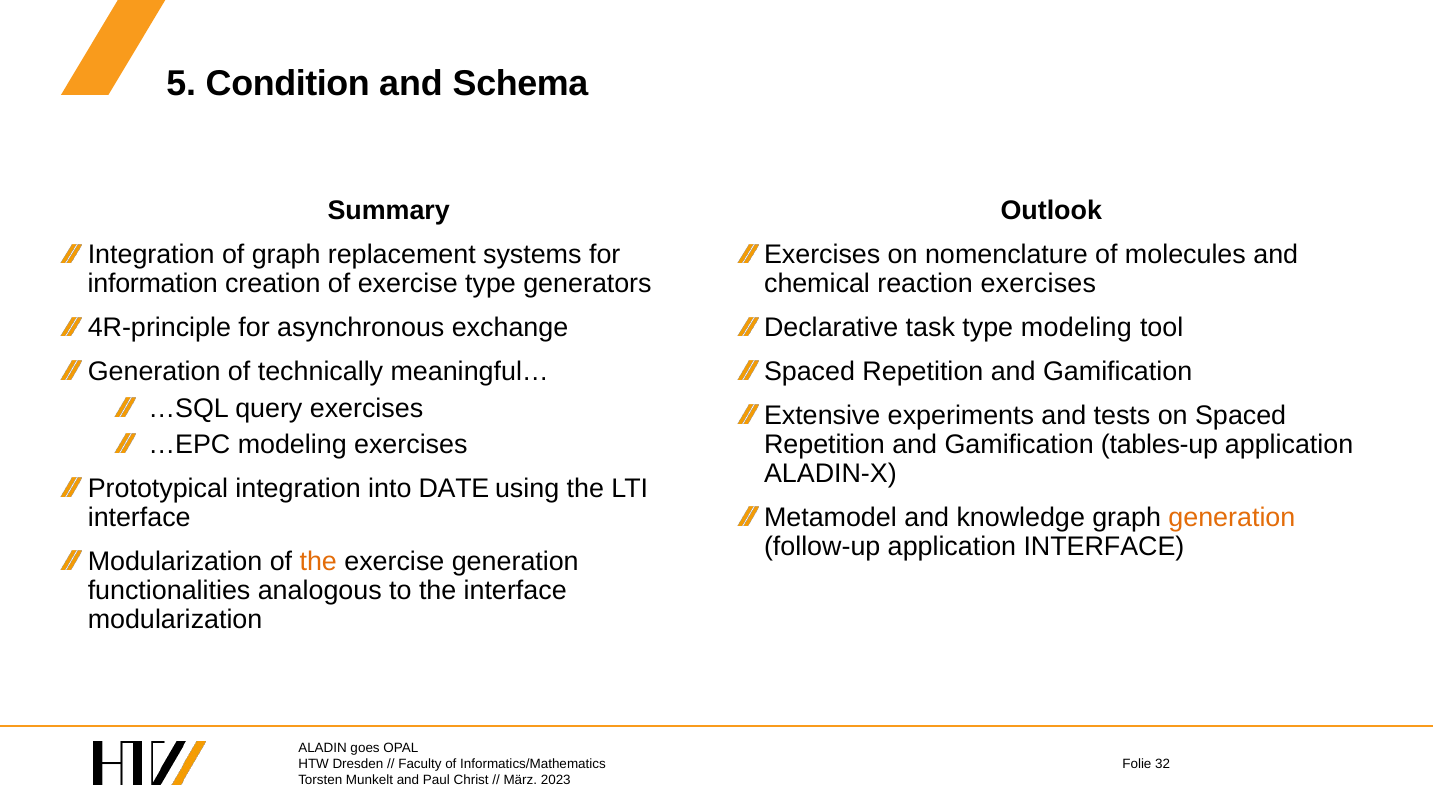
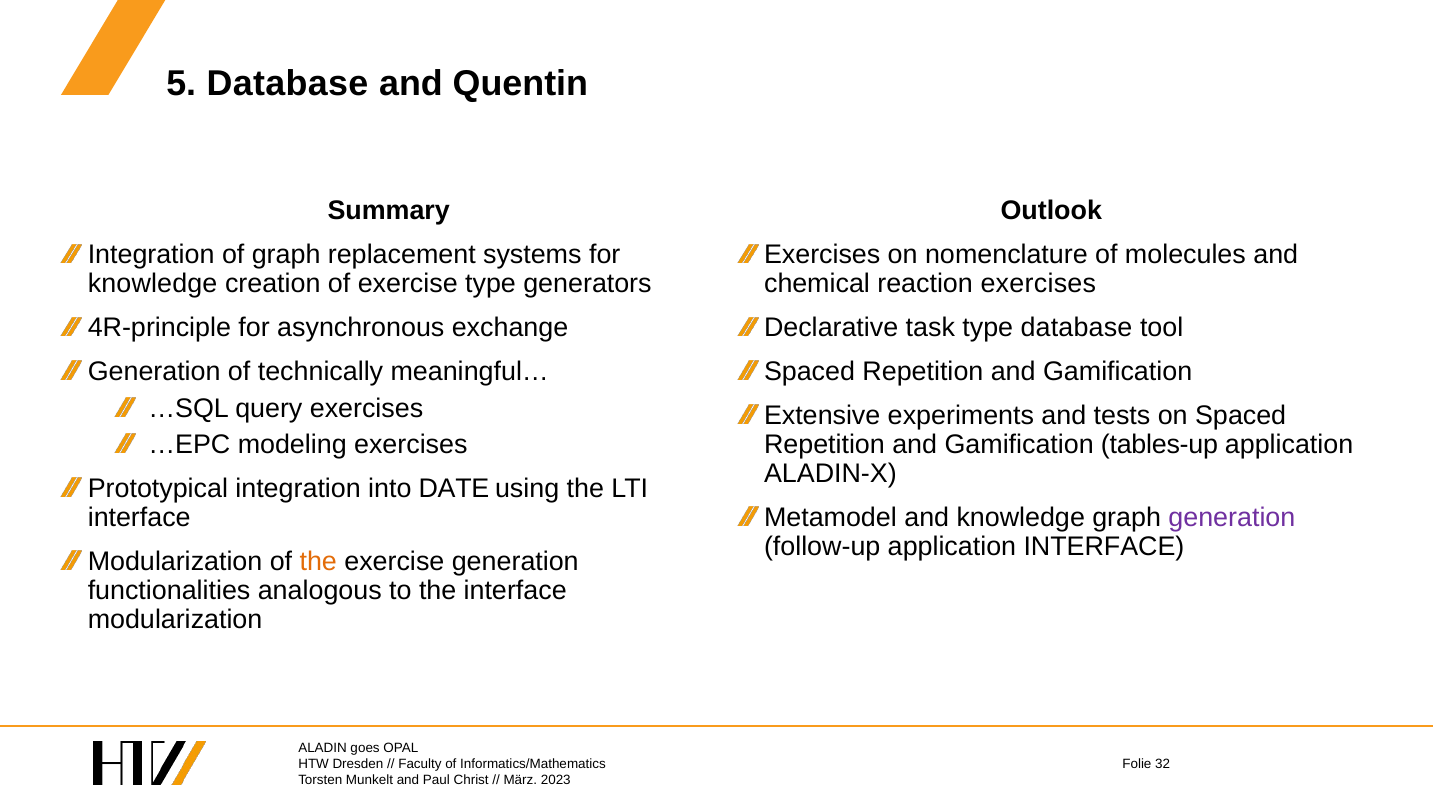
5 Condition: Condition -> Database
Schema: Schema -> Quentin
information at (153, 284): information -> knowledge
type modeling: modeling -> database
generation at (1232, 518) colour: orange -> purple
